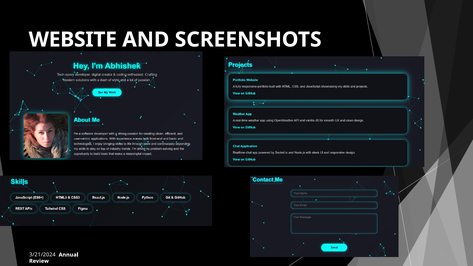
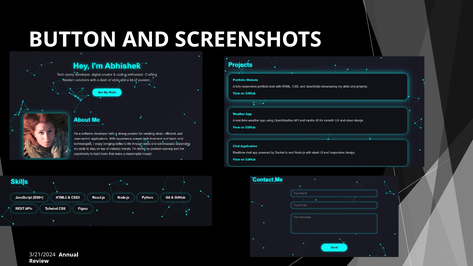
WEBSITE: WEBSITE -> BUTTON
